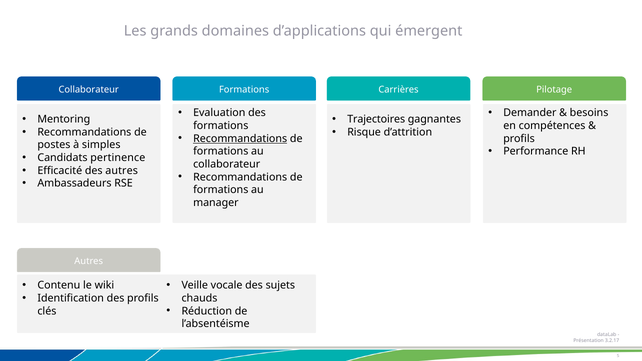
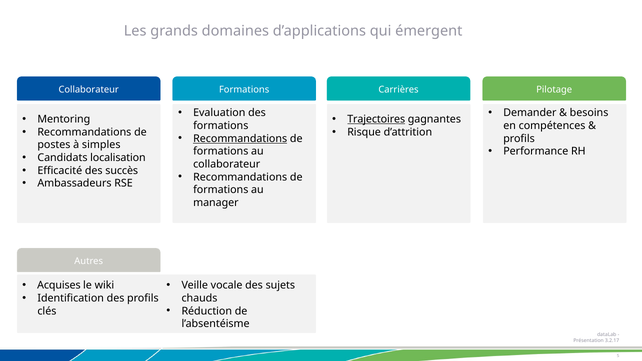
Trajectoires underline: none -> present
pertinence: pertinence -> localisation
des autres: autres -> succès
Contenu: Contenu -> Acquises
